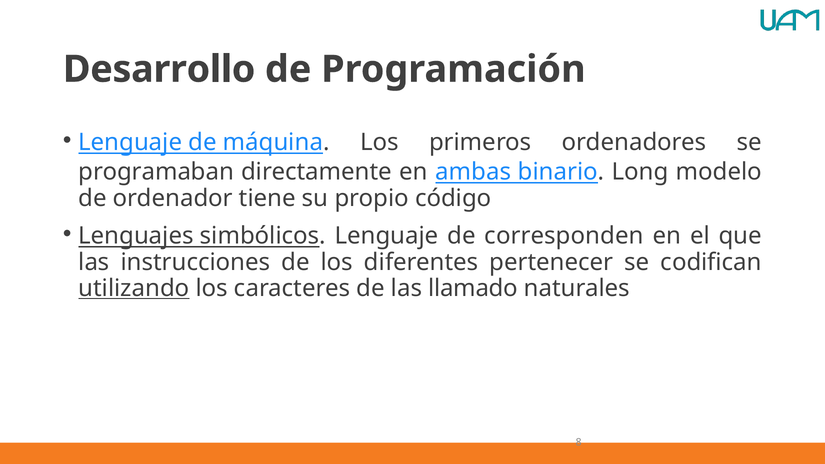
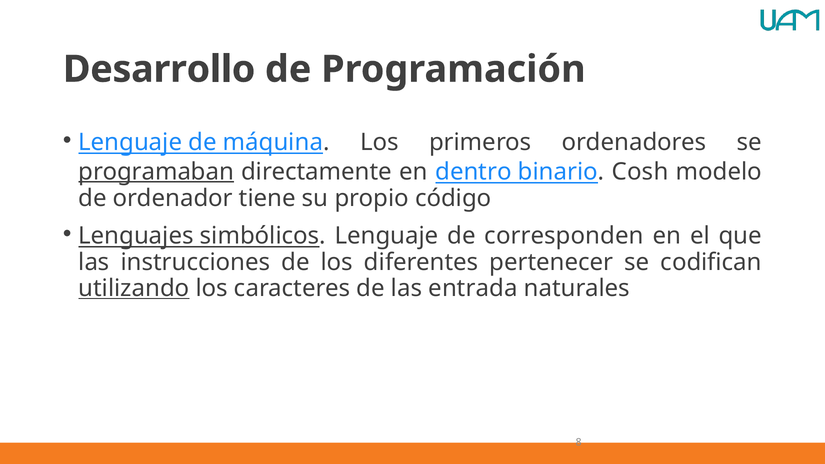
programaban underline: none -> present
ambas: ambas -> dentro
Long: Long -> Cosh
llamado: llamado -> entrada
